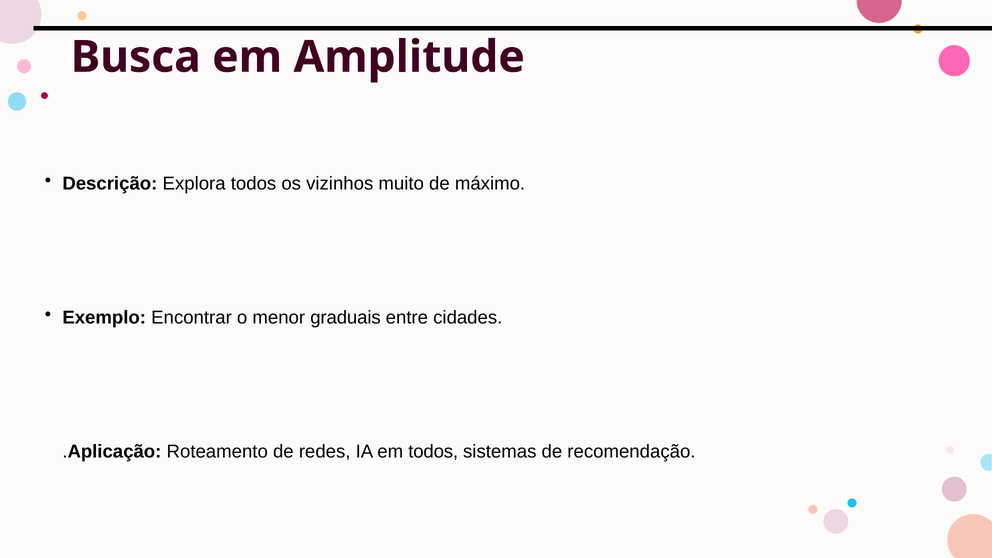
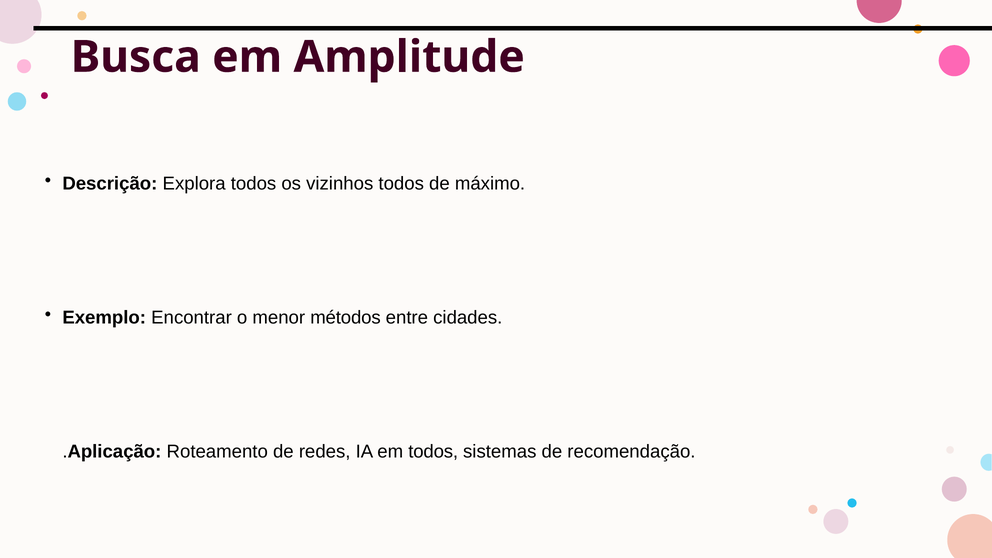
vizinhos muito: muito -> todos
graduais: graduais -> métodos
